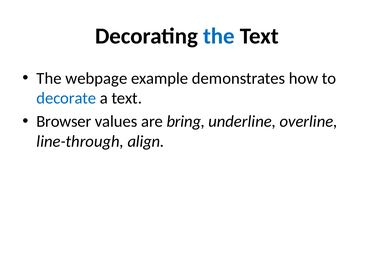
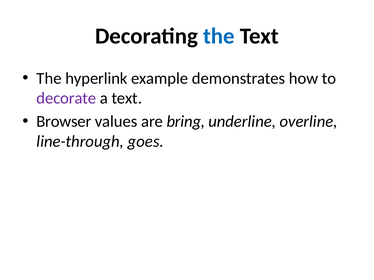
webpage: webpage -> hyperlink
decorate colour: blue -> purple
align: align -> goes
